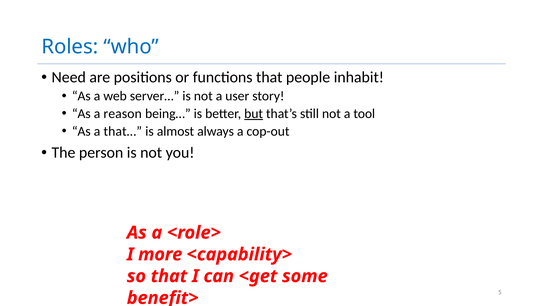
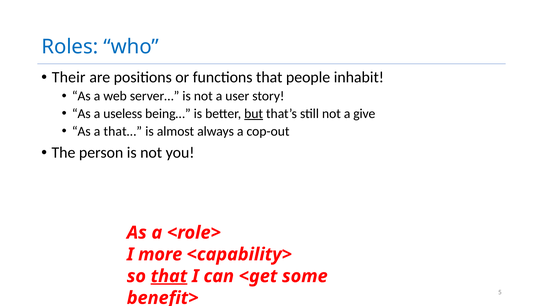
Need: Need -> Their
reason: reason -> useless
tool: tool -> give
that at (169, 276) underline: none -> present
